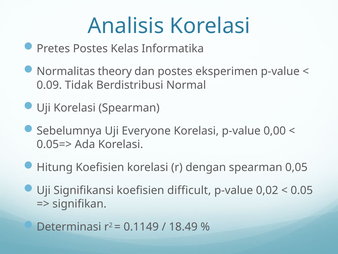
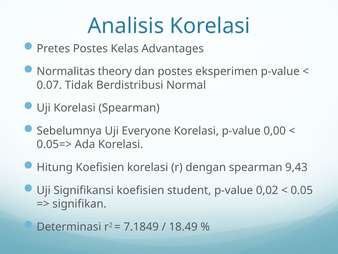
Informatika: Informatika -> Advantages
0.09: 0.09 -> 0.07
0,05: 0,05 -> 9,43
difficult: difficult -> student
0.1149: 0.1149 -> 7.1849
